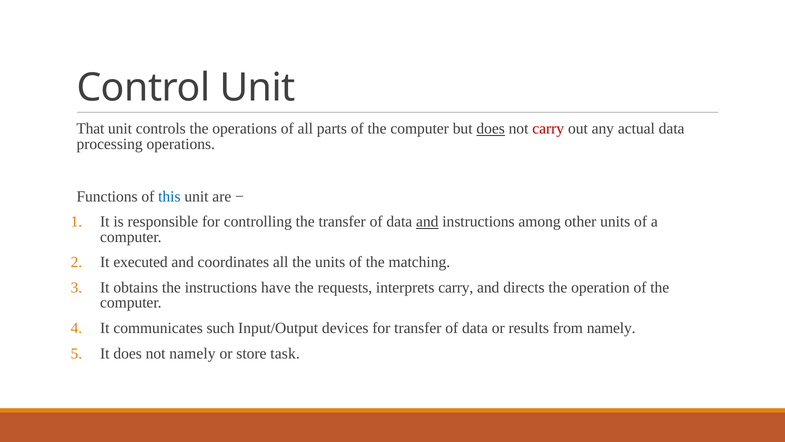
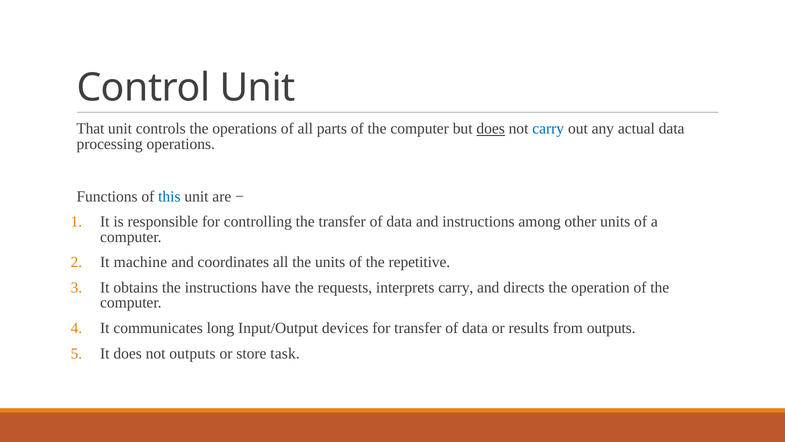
carry at (548, 129) colour: red -> blue
and at (427, 222) underline: present -> none
executed: executed -> machine
matching: matching -> repetitive
such: such -> long
from namely: namely -> outputs
not namely: namely -> outputs
